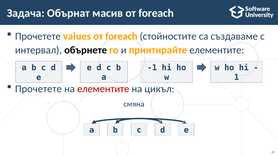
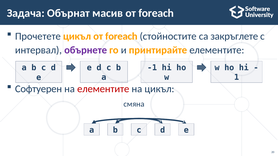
Прочетете values: values -> цикъл
създаваме: създаваме -> закръглете
обърнете colour: black -> purple
Прочетете at (38, 89): Прочетете -> Софтуерен
